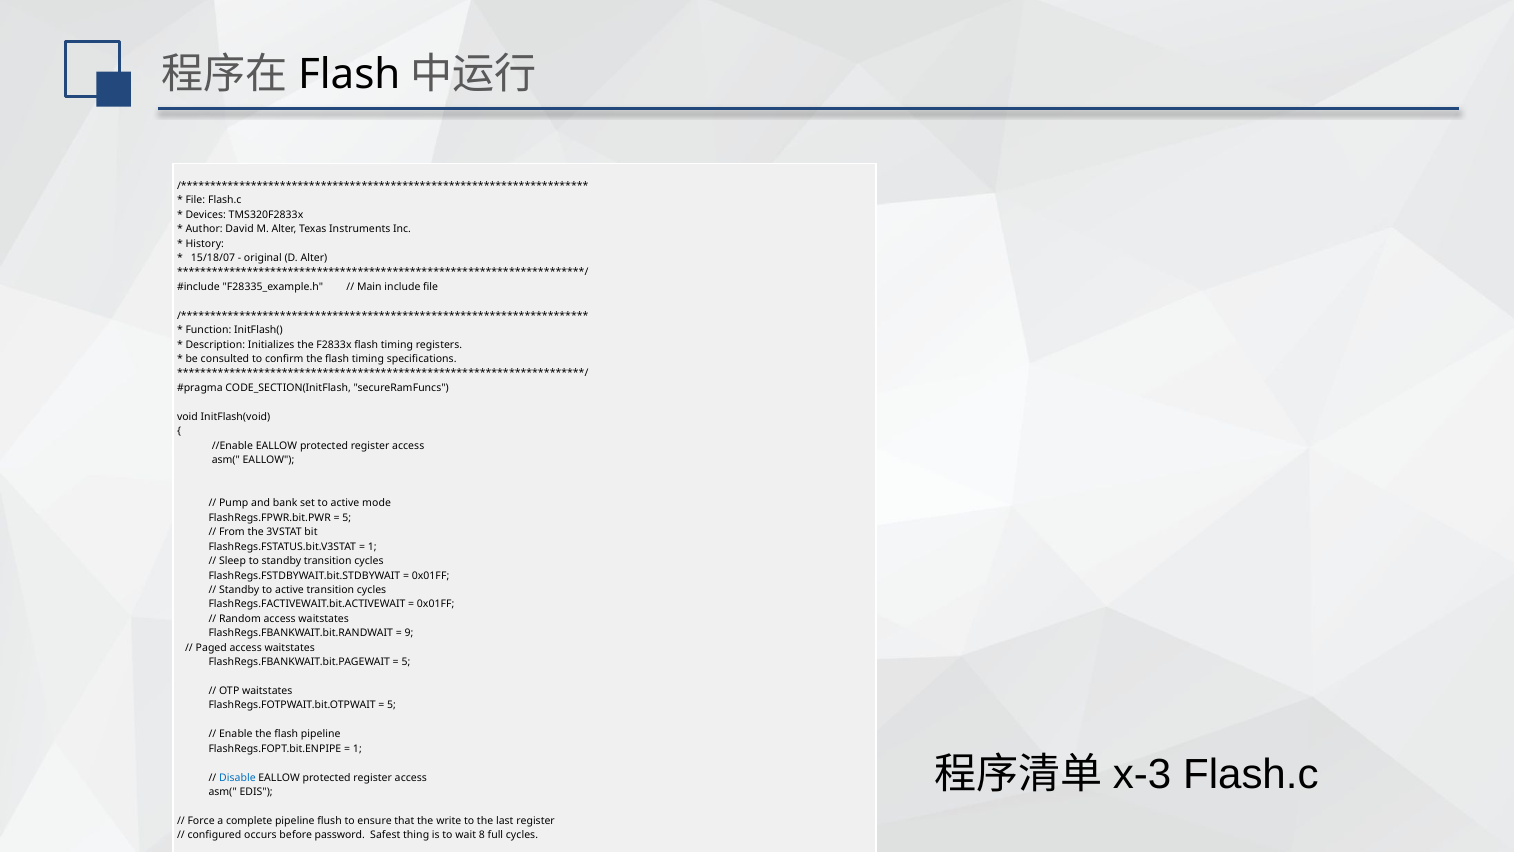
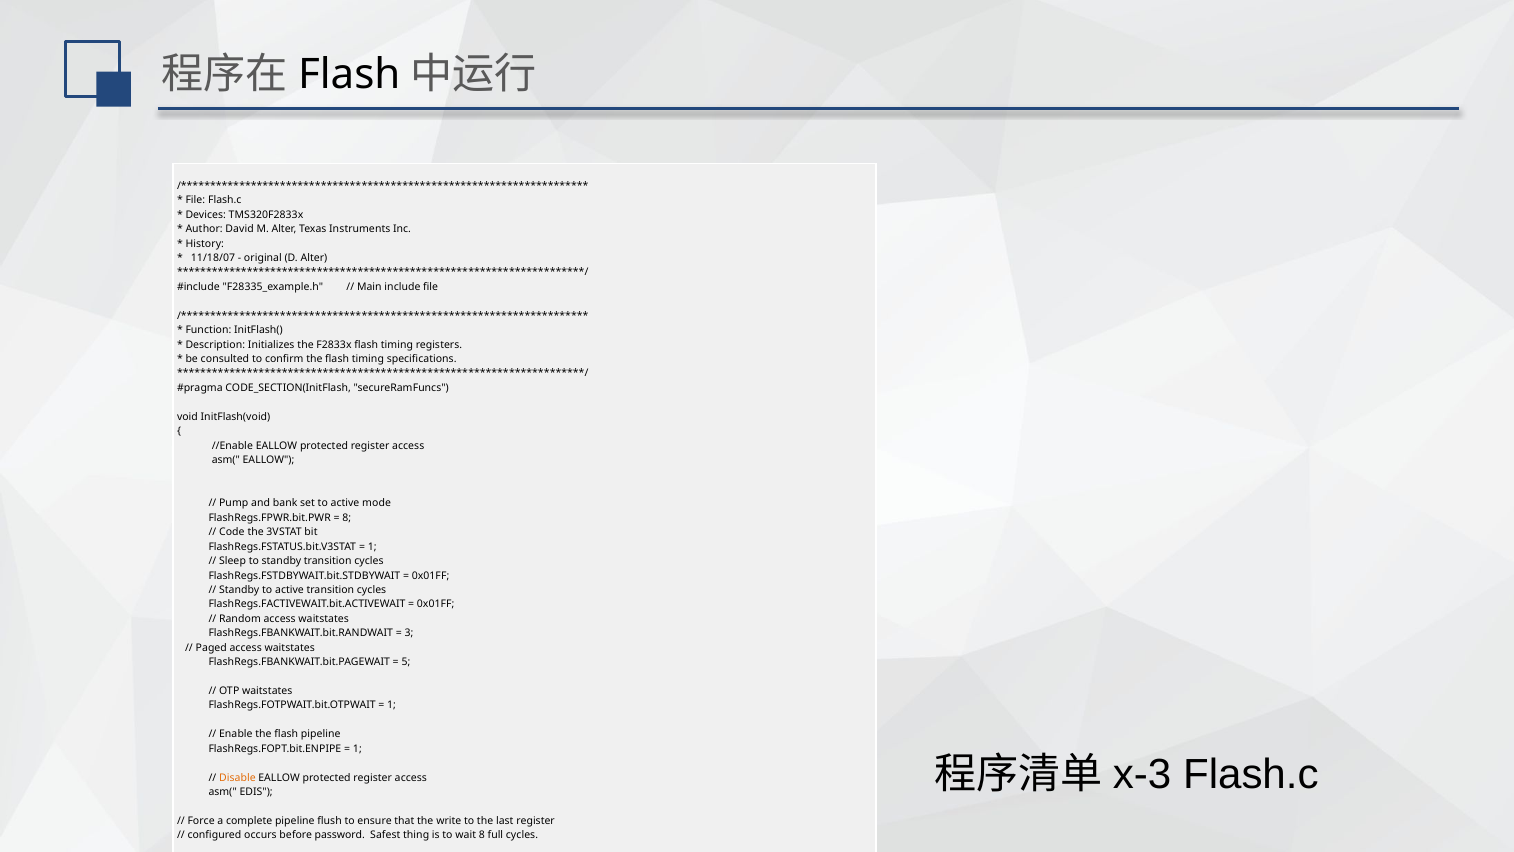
15/18/07: 15/18/07 -> 11/18/07
5 at (347, 518): 5 -> 8
From: From -> Code
9: 9 -> 3
5 at (392, 705): 5 -> 1
Disable colour: blue -> orange
